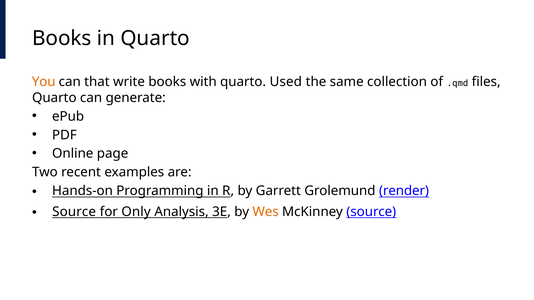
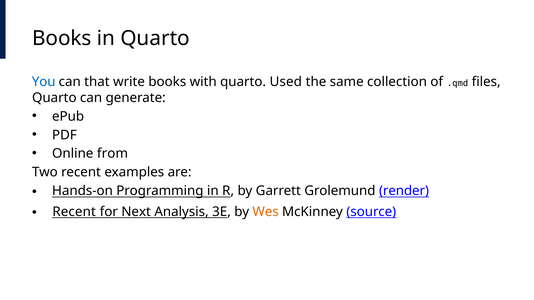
You colour: orange -> blue
page: page -> from
Source at (74, 212): Source -> Recent
Only: Only -> Next
